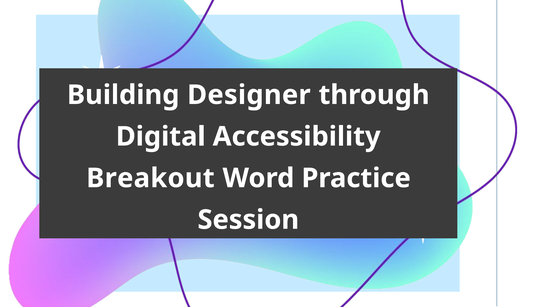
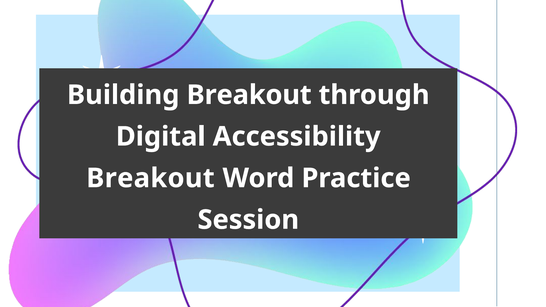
Building Designer: Designer -> Breakout
